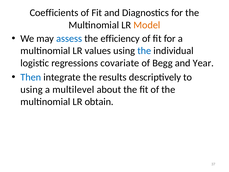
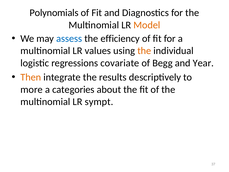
Coefficients: Coefficients -> Polynomials
the at (144, 51) colour: blue -> orange
Then colour: blue -> orange
using at (32, 89): using -> more
multilevel: multilevel -> categories
obtain: obtain -> sympt
